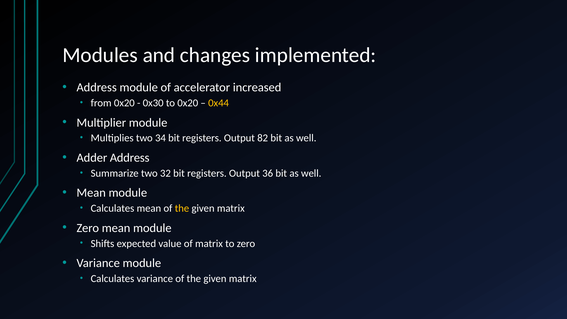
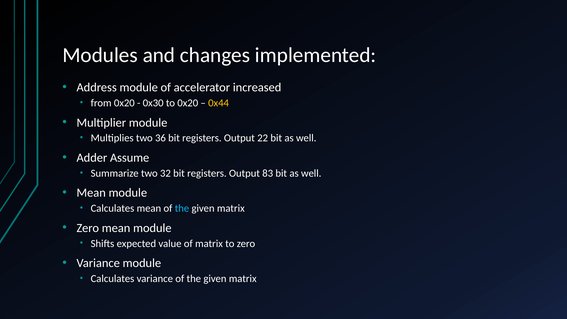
34: 34 -> 36
82: 82 -> 22
Adder Address: Address -> Assume
36: 36 -> 83
the at (182, 208) colour: yellow -> light blue
